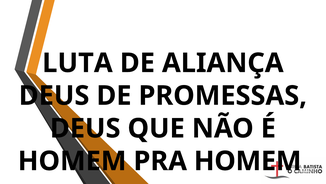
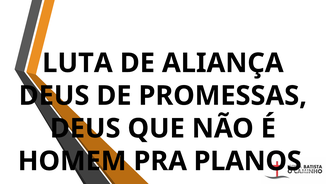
PRA HOMEM: HOMEM -> PLANOS
